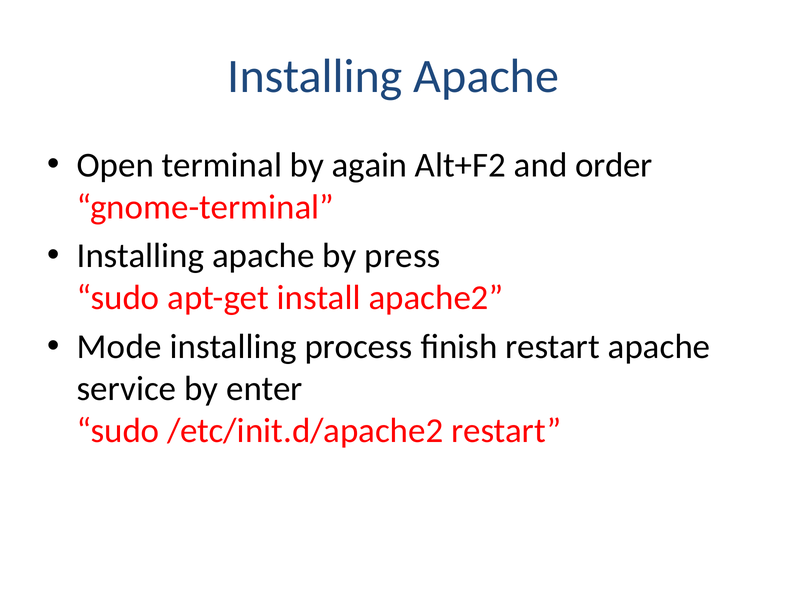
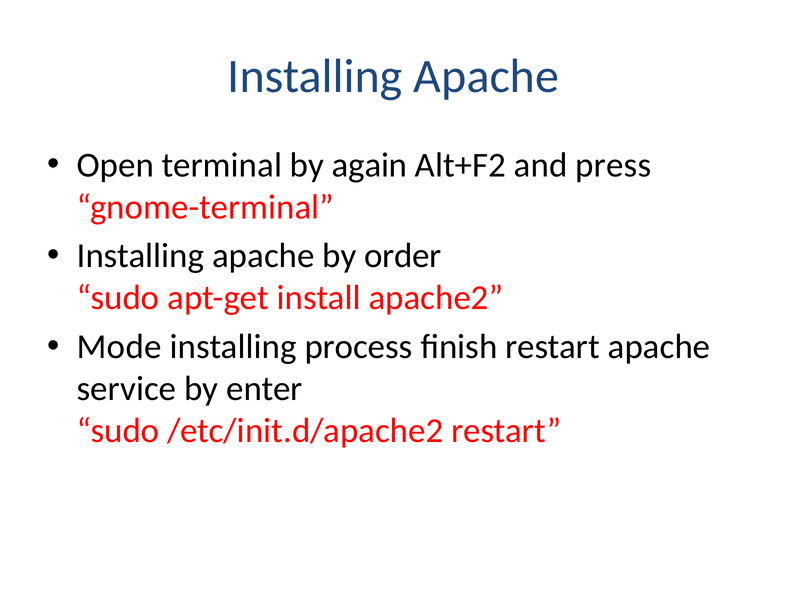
order: order -> press
press: press -> order
